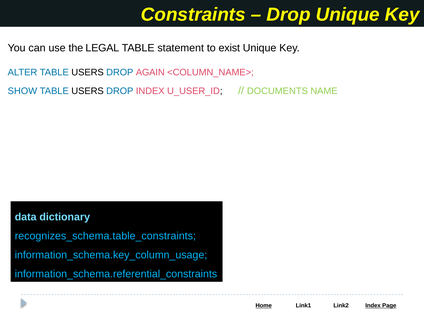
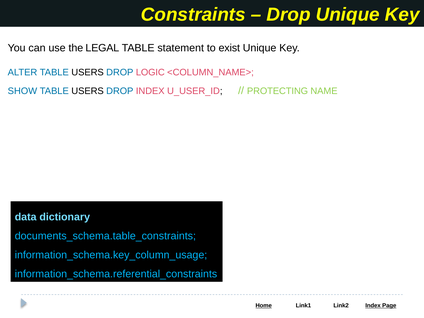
AGAIN: AGAIN -> LOGIC
DOCUMENTS: DOCUMENTS -> PROTECTING
recognizes_schema.table_constraints: recognizes_schema.table_constraints -> documents_schema.table_constraints
